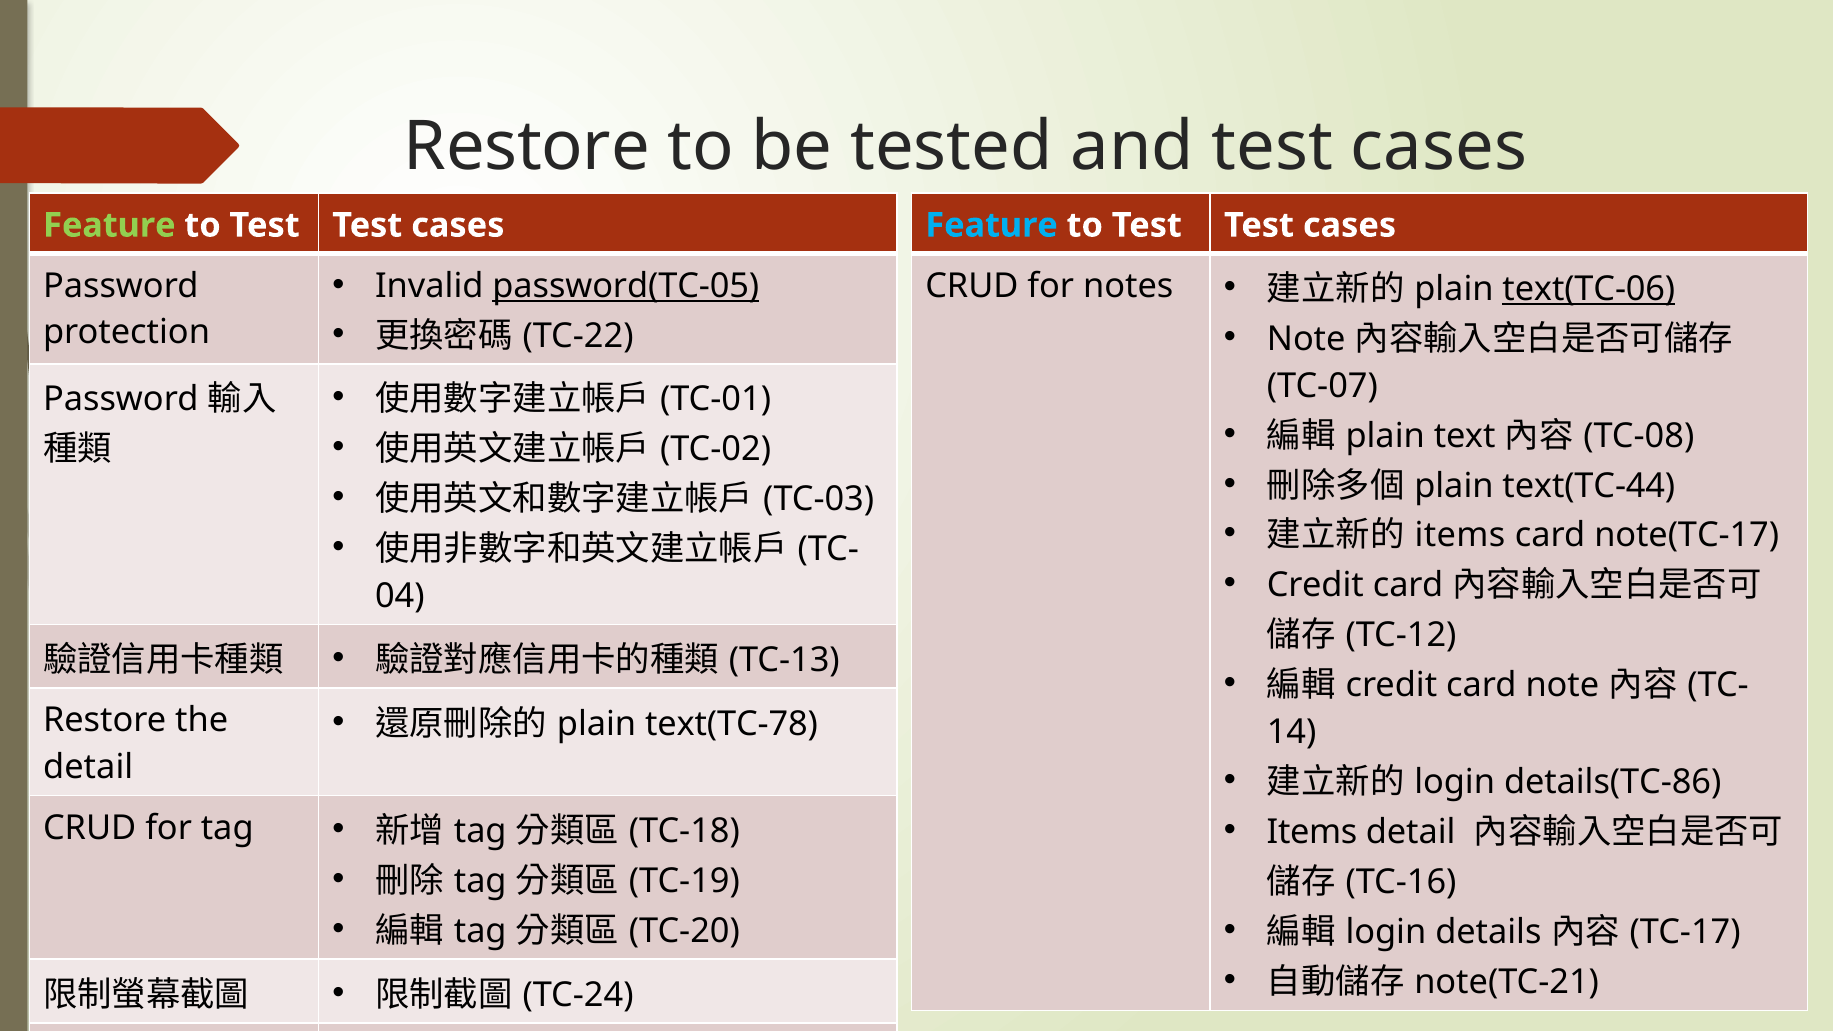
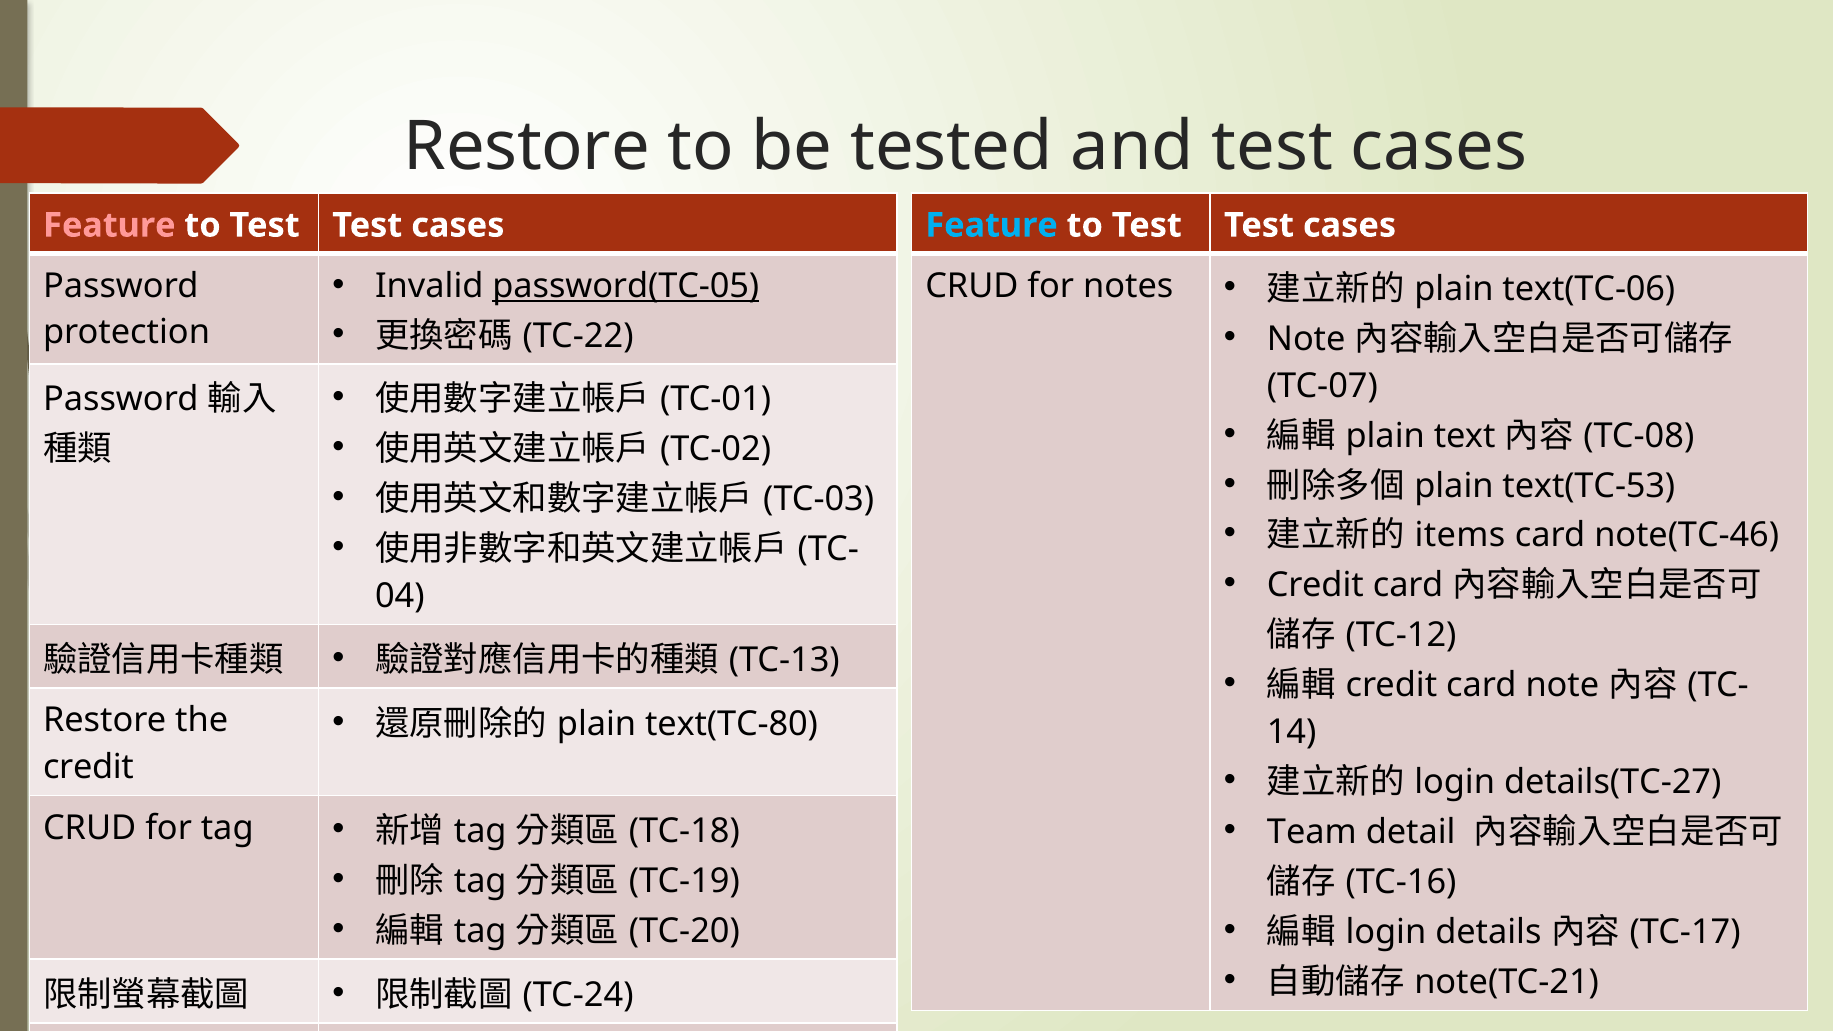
Feature at (109, 225) colour: light green -> pink
text(TC-06 underline: present -> none
text(TC-44: text(TC-44 -> text(TC-53
note(TC-17: note(TC-17 -> note(TC-46
text(TC-78: text(TC-78 -> text(TC-80
detail at (88, 767): detail -> credit
details(TC-86: details(TC-86 -> details(TC-27
Items at (1312, 832): Items -> Team
